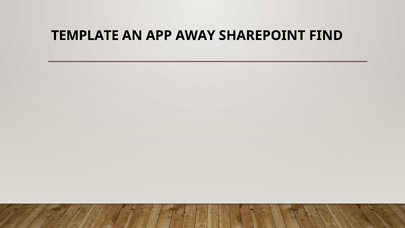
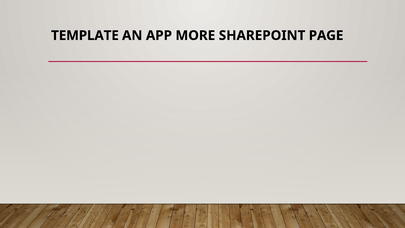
AWAY: AWAY -> MORE
FIND: FIND -> PAGE
